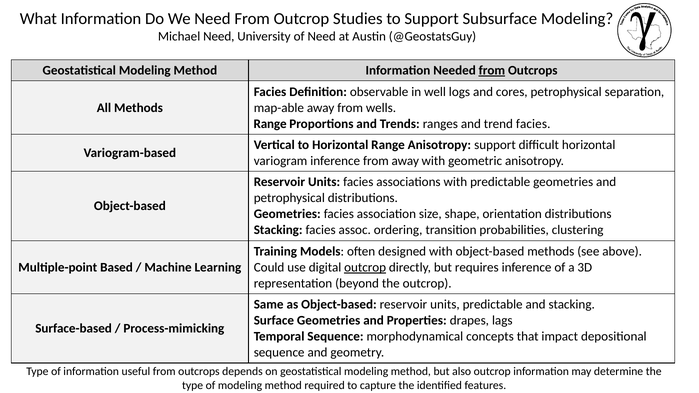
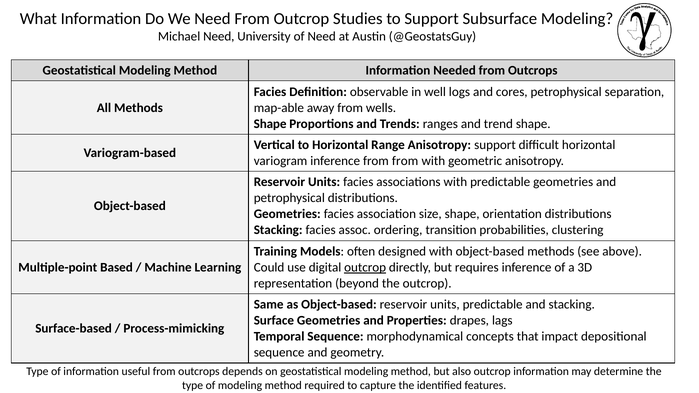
from at (492, 70) underline: present -> none
Range at (270, 124): Range -> Shape
trend facies: facies -> shape
from away: away -> from
